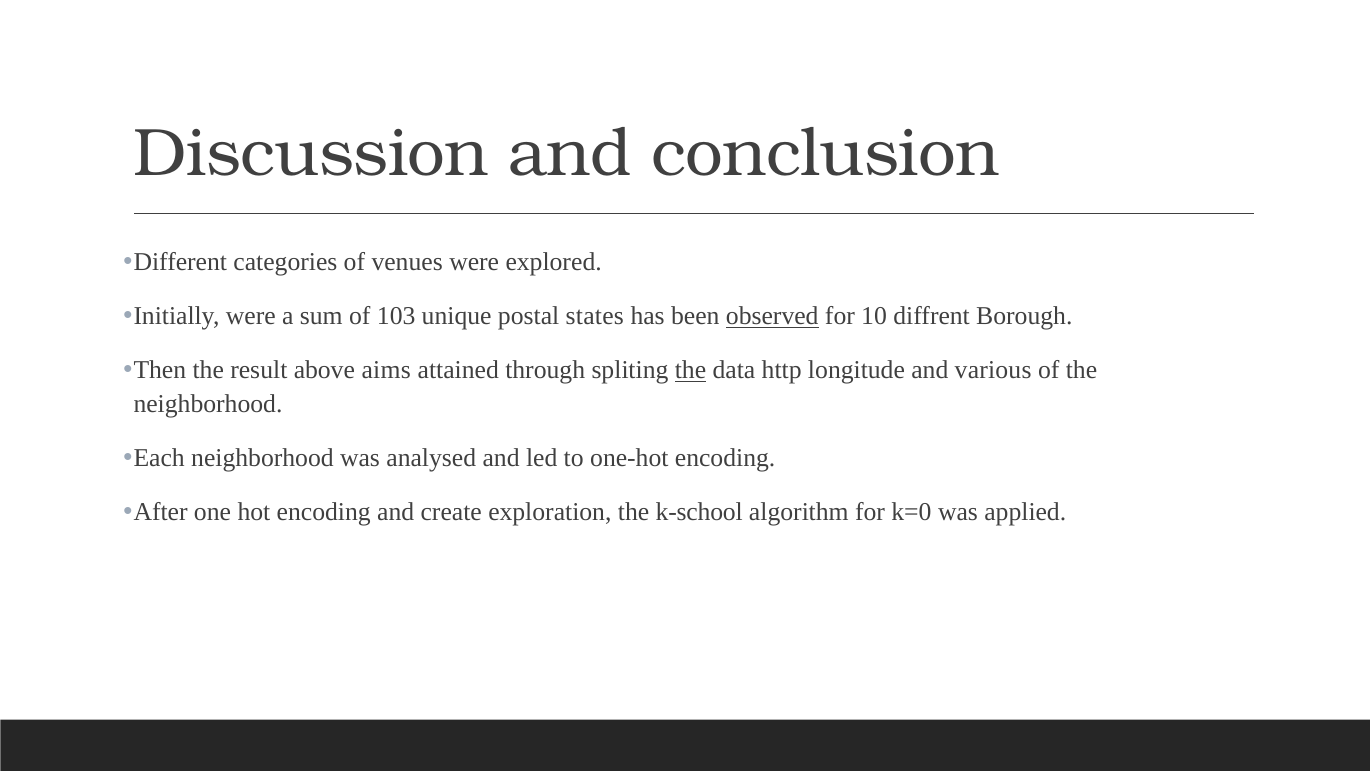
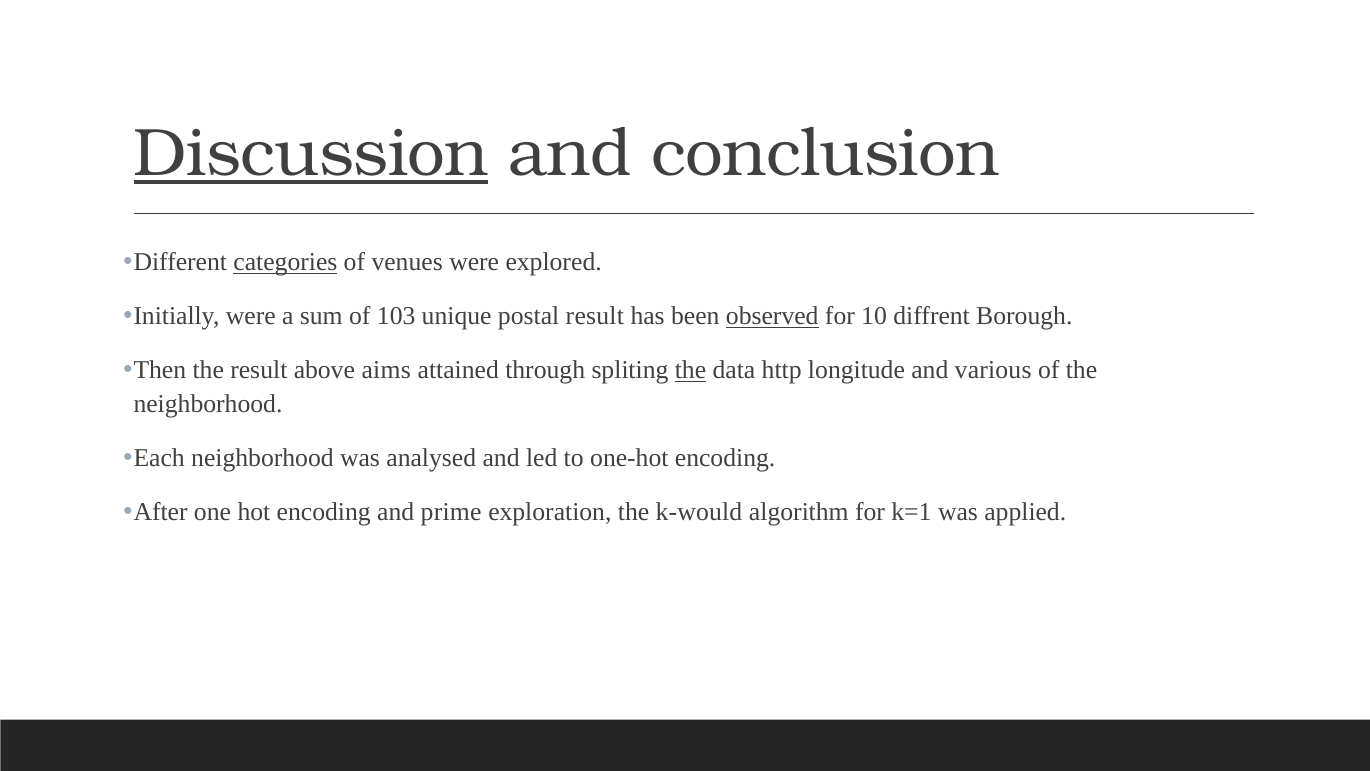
Discussion underline: none -> present
categories underline: none -> present
postal states: states -> result
create: create -> prime
k-school: k-school -> k-would
k=0: k=0 -> k=1
